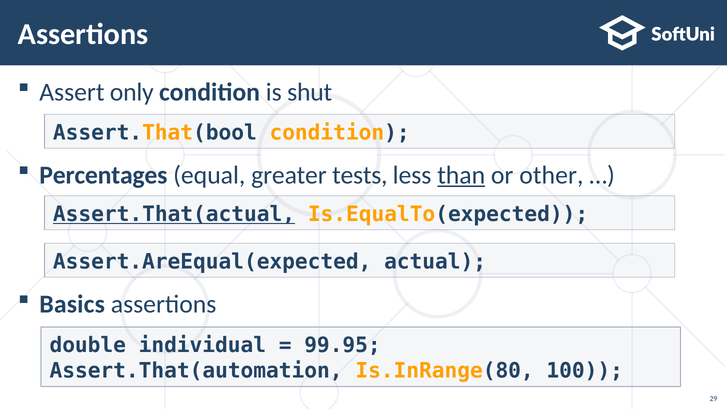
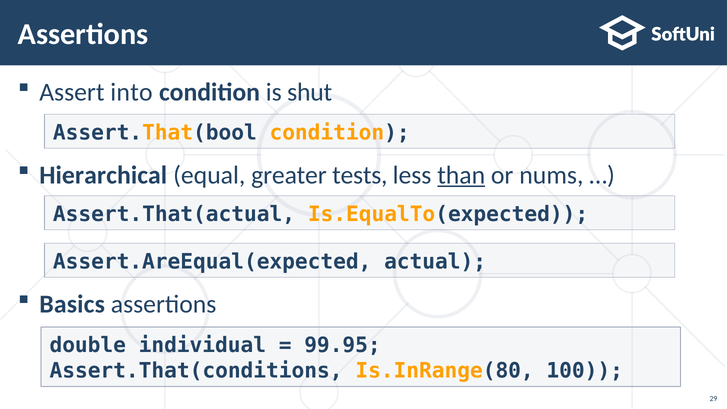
only: only -> into
Percentages: Percentages -> Hierarchical
other: other -> nums
Assert.That(actual underline: present -> none
Assert.That(automation: Assert.That(automation -> Assert.That(conditions
